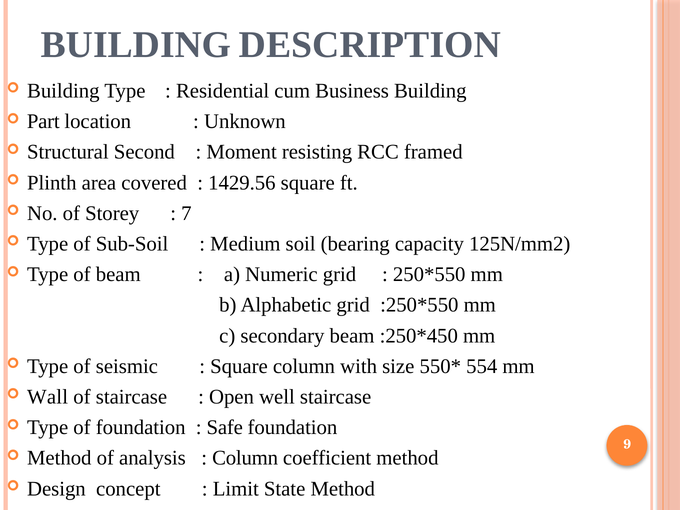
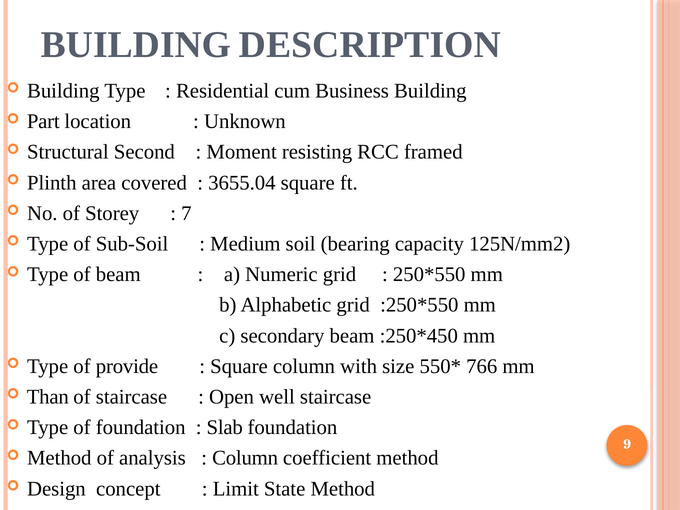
1429.56: 1429.56 -> 3655.04
seismic: seismic -> provide
554: 554 -> 766
Wall: Wall -> Than
Safe: Safe -> Slab
